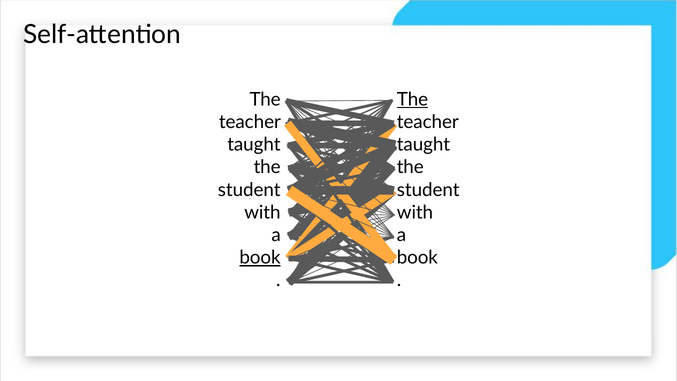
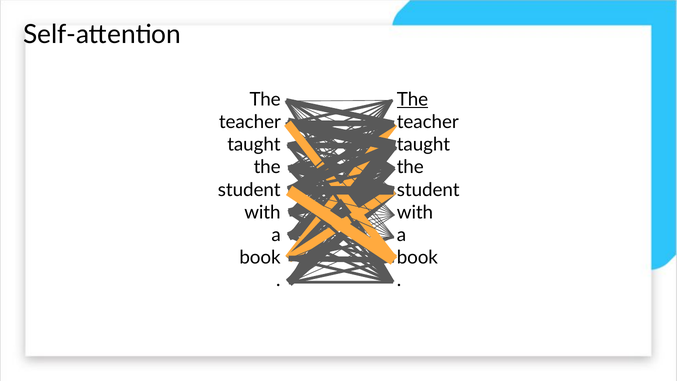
book at (260, 258) underline: present -> none
